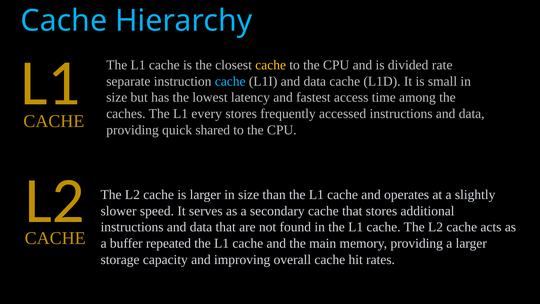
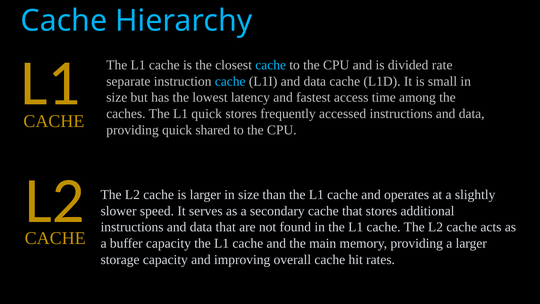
cache at (271, 65) colour: yellow -> light blue
L1 every: every -> quick
buffer repeated: repeated -> capacity
